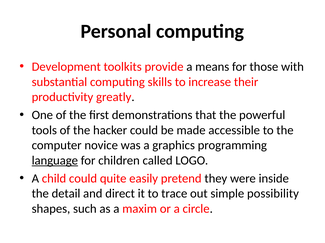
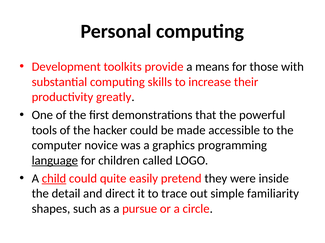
child underline: none -> present
possibility: possibility -> familiarity
maxim: maxim -> pursue
